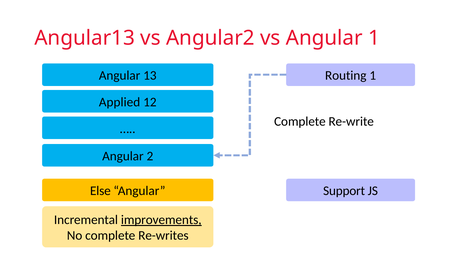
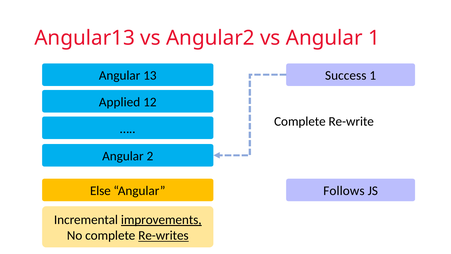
Routing: Routing -> Success
Support: Support -> Follows
Re-writes underline: none -> present
